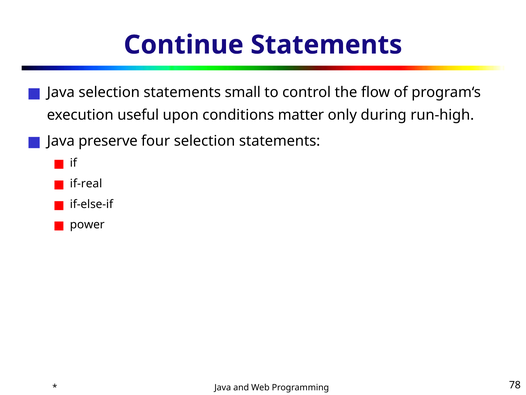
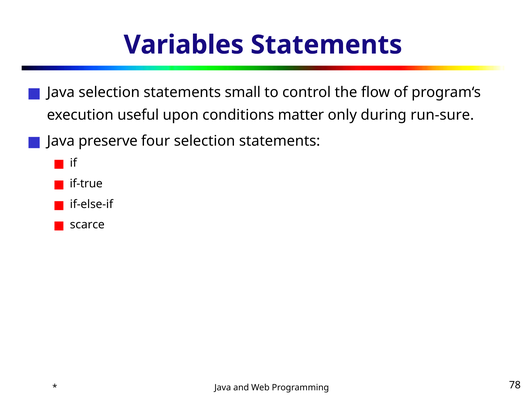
Continue: Continue -> Variables
run-high: run-high -> run-sure
if-real: if-real -> if-true
power: power -> scarce
